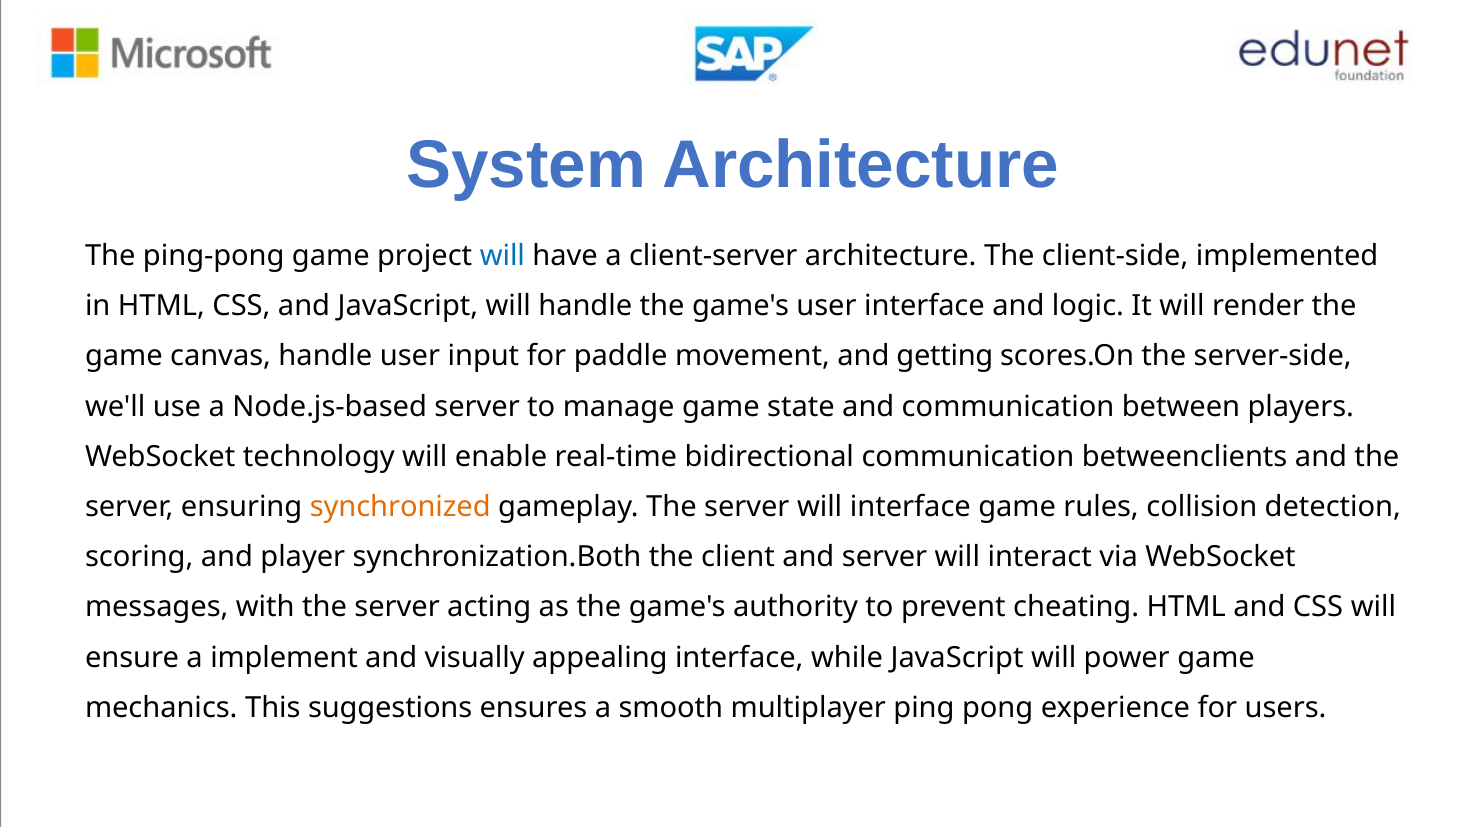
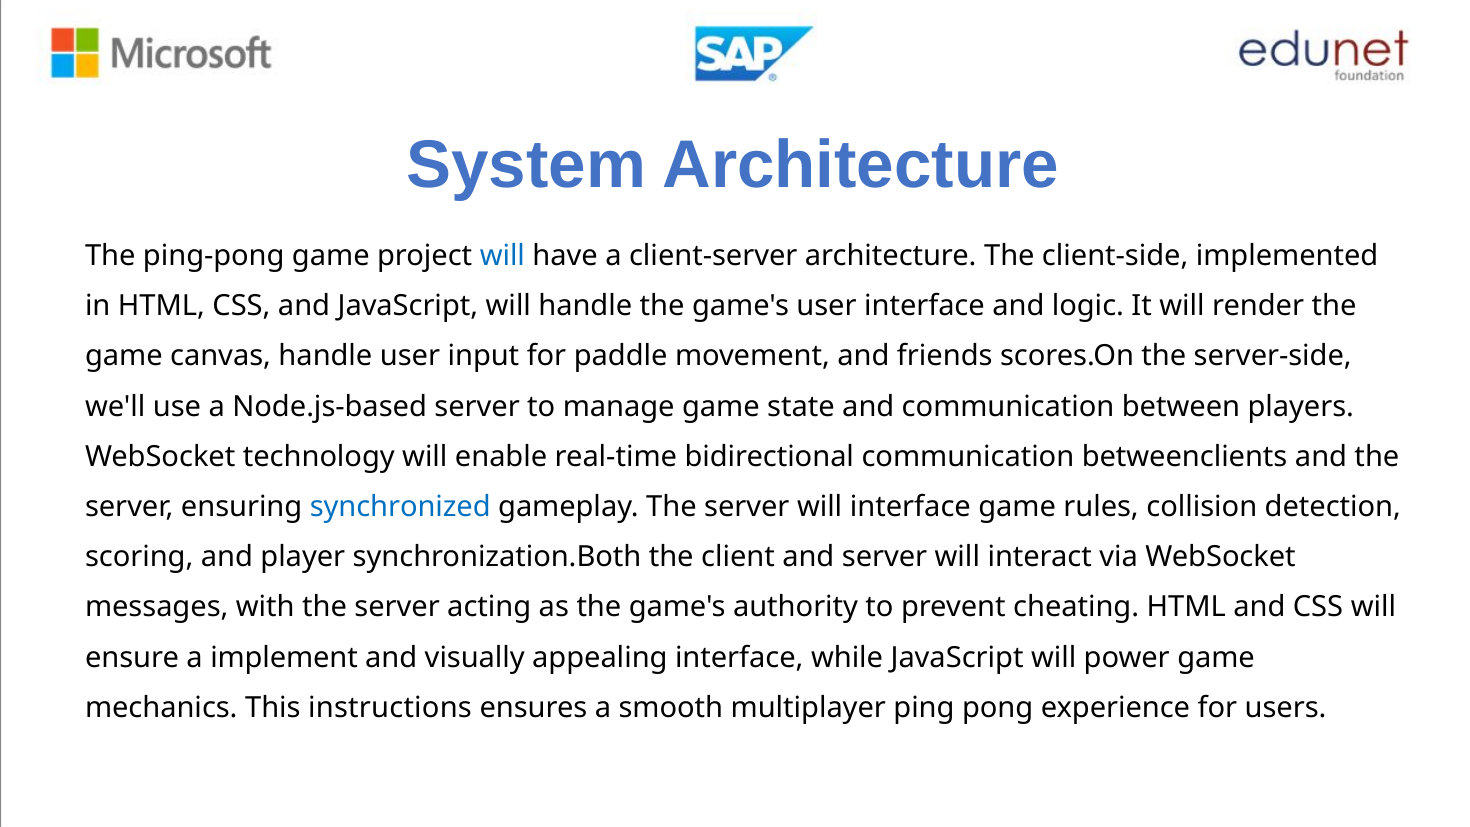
getting: getting -> friends
synchronized colour: orange -> blue
suggestions: suggestions -> instructions
